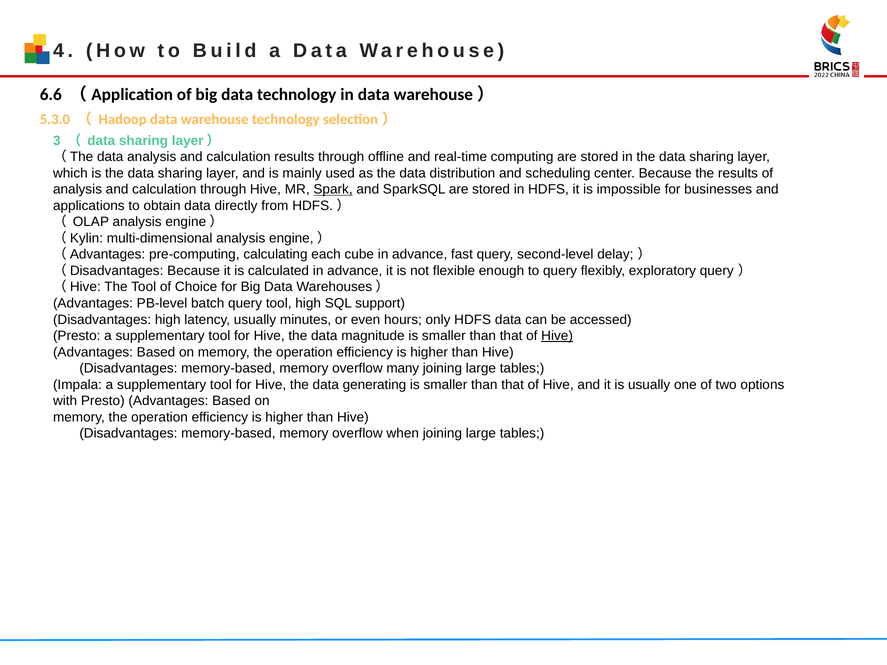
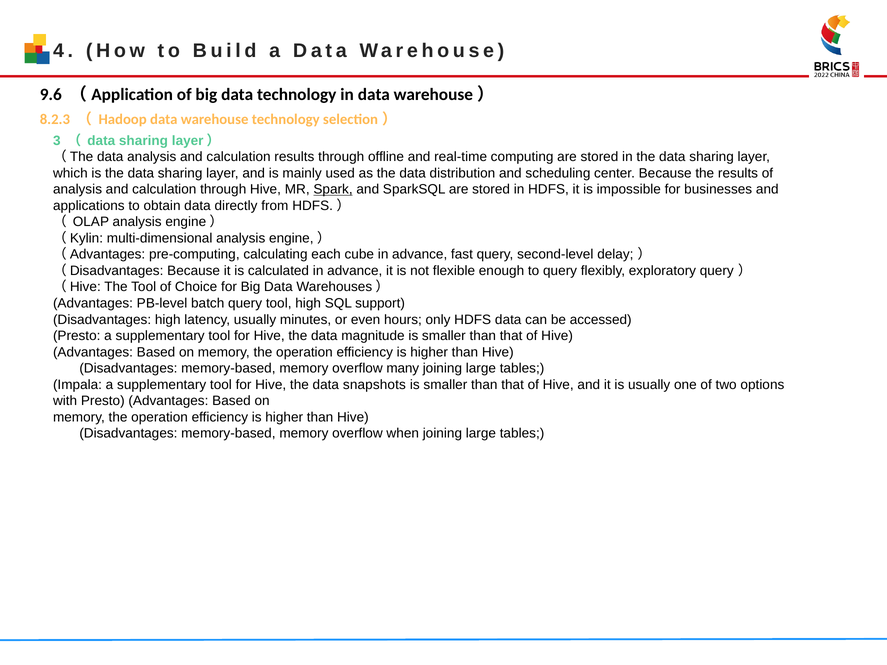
6.6: 6.6 -> 9.6
5.3.0: 5.3.0 -> 8.2.3
Hive at (557, 336) underline: present -> none
generating: generating -> snapshots
